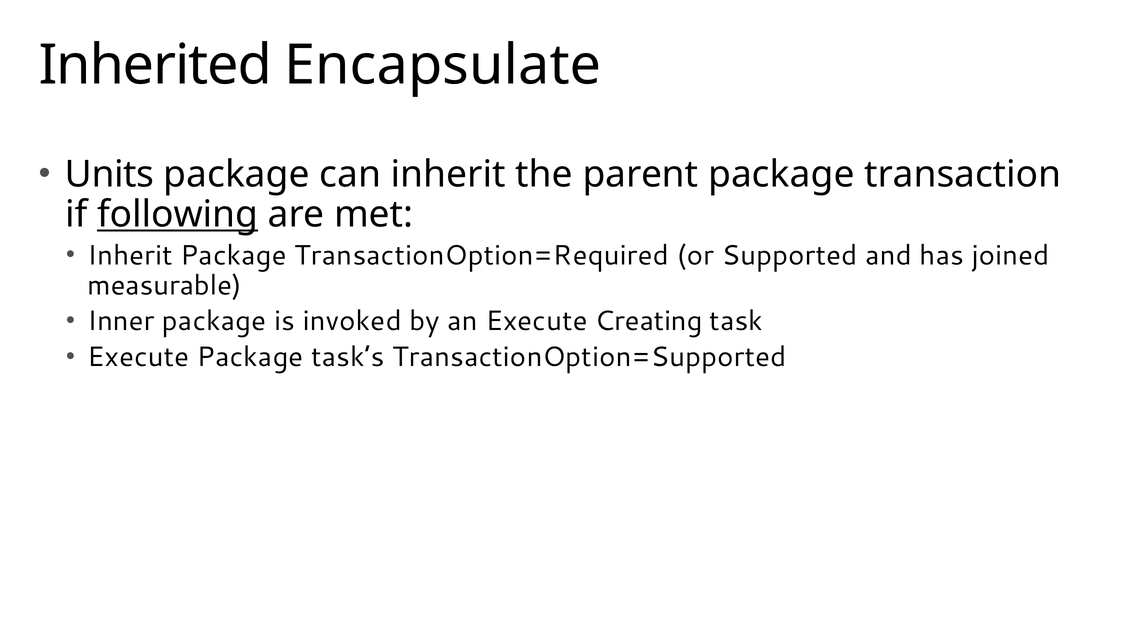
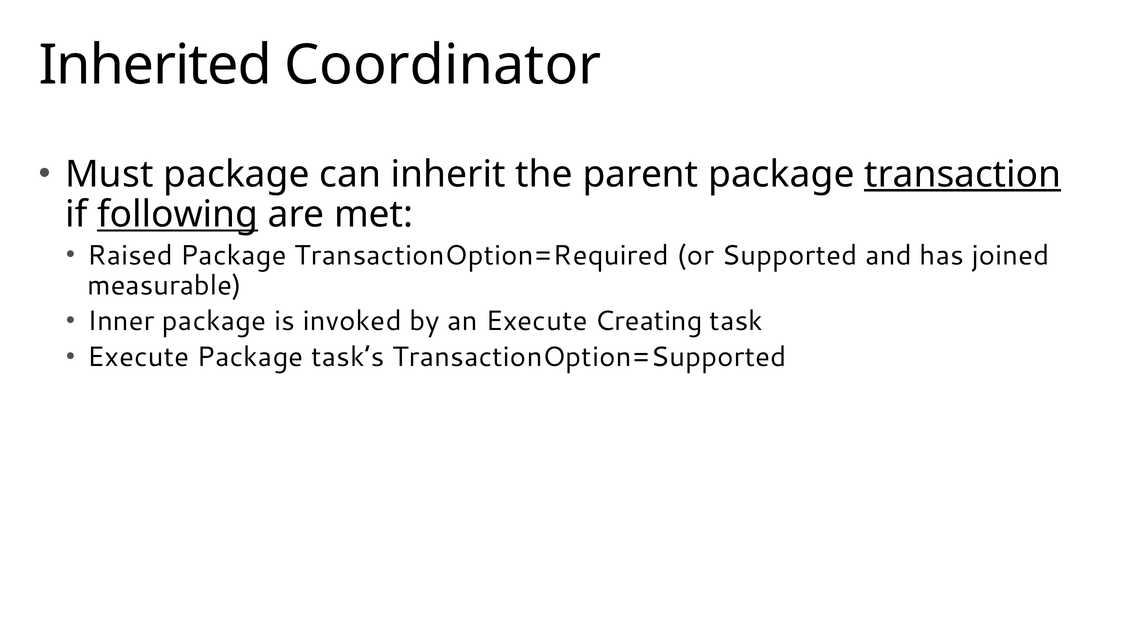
Encapsulate: Encapsulate -> Coordinator
Units: Units -> Must
transaction underline: none -> present
Inherit at (130, 255): Inherit -> Raised
